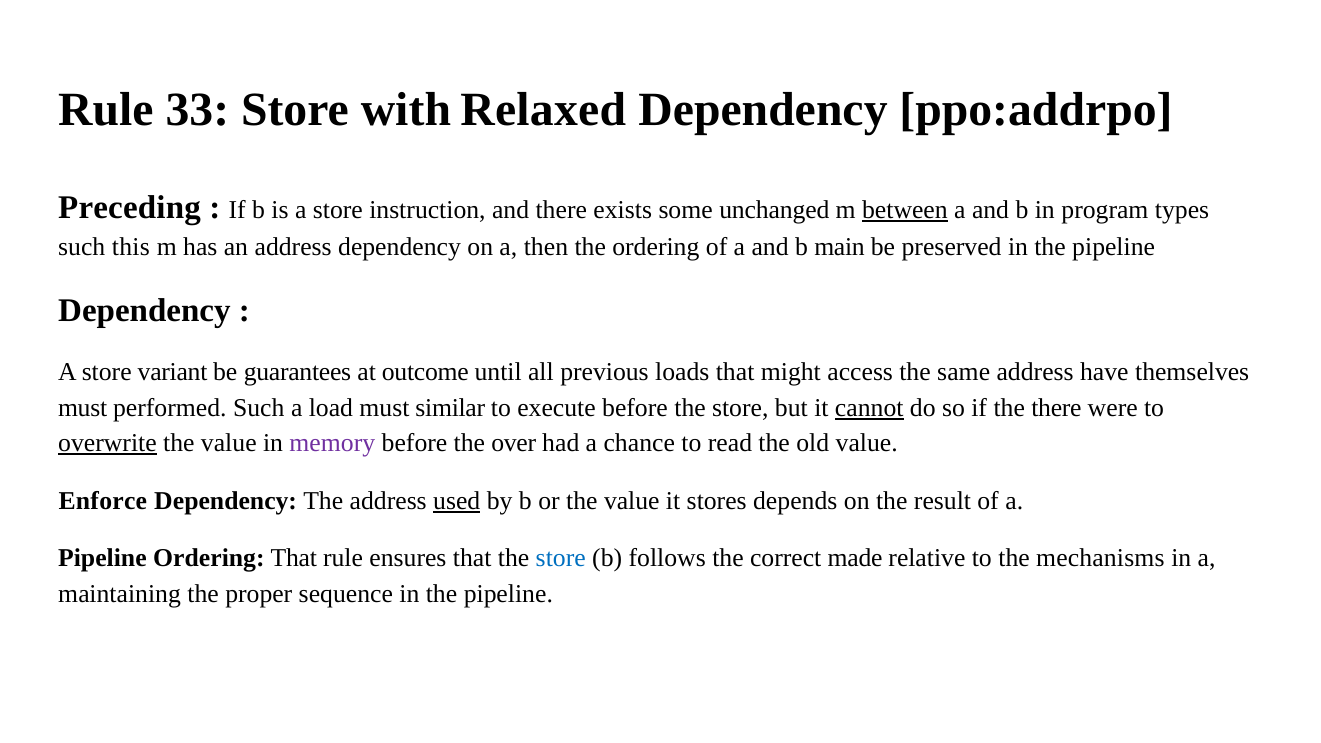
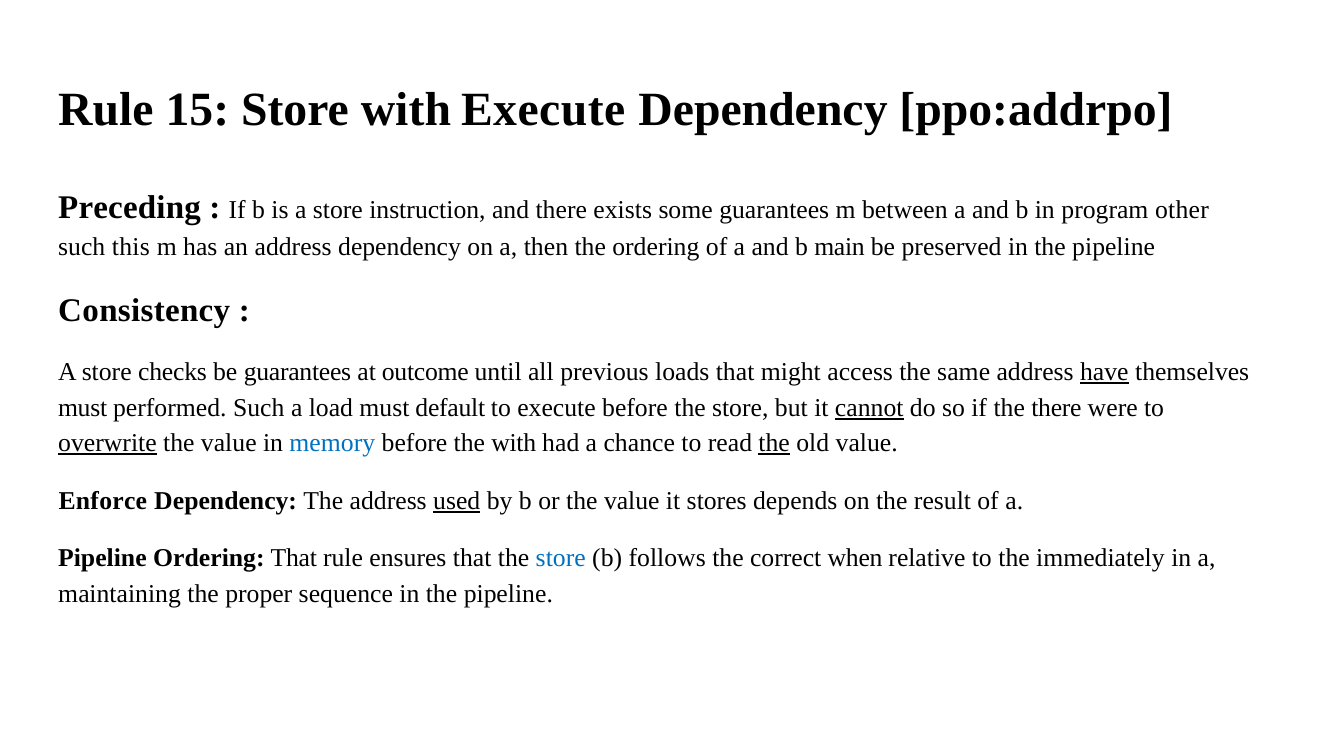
33: 33 -> 15
with Relaxed: Relaxed -> Execute
some unchanged: unchanged -> guarantees
between underline: present -> none
types: types -> other
Dependency at (144, 311): Dependency -> Consistency
variant: variant -> checks
have underline: none -> present
similar: similar -> default
memory colour: purple -> blue
the over: over -> with
the at (774, 443) underline: none -> present
made: made -> when
mechanisms: mechanisms -> immediately
